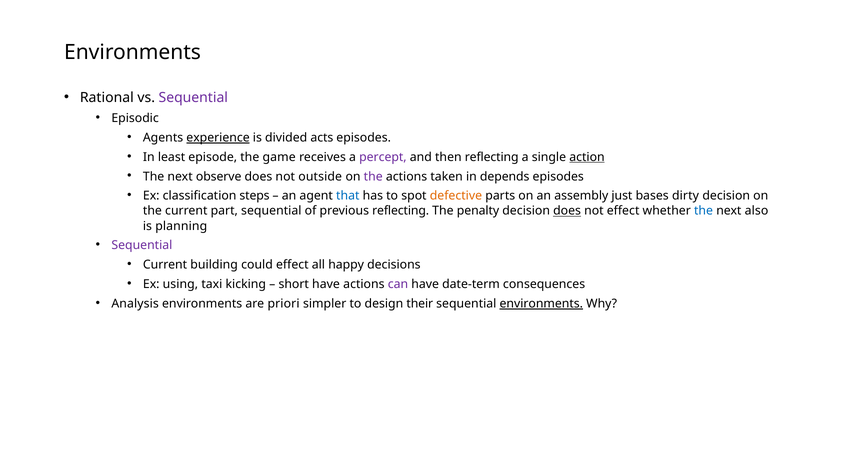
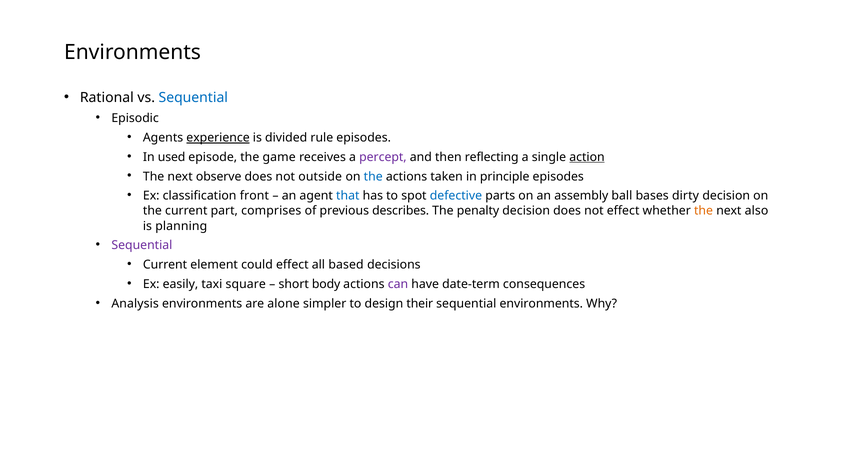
Sequential at (193, 98) colour: purple -> blue
acts: acts -> rule
least: least -> used
the at (373, 176) colour: purple -> blue
depends: depends -> principle
steps: steps -> front
defective colour: orange -> blue
just: just -> ball
part sequential: sequential -> comprises
previous reflecting: reflecting -> describes
does at (567, 211) underline: present -> none
the at (704, 211) colour: blue -> orange
building: building -> element
happy: happy -> based
using: using -> easily
kicking: kicking -> square
short have: have -> body
priori: priori -> alone
environments at (541, 304) underline: present -> none
